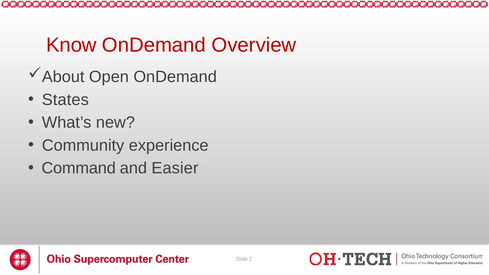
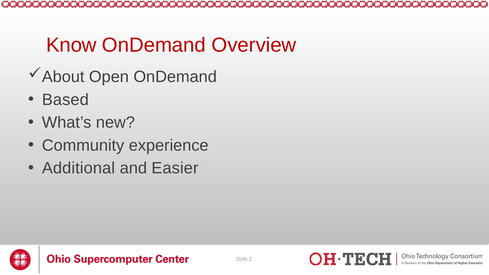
States: States -> Based
Command: Command -> Additional
